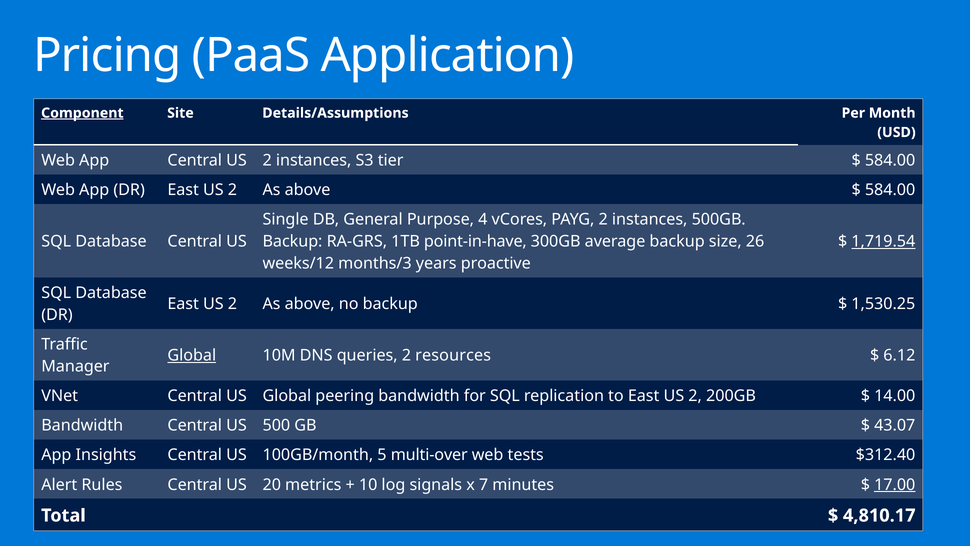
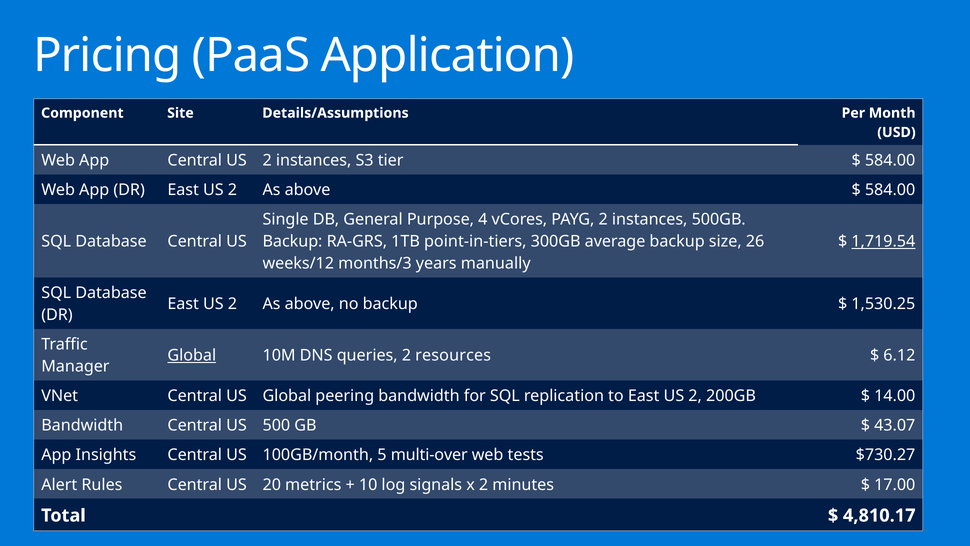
Component underline: present -> none
point-in-have: point-in-have -> point-in-tiers
proactive: proactive -> manually
$312.40: $312.40 -> $730.27
x 7: 7 -> 2
17.00 underline: present -> none
